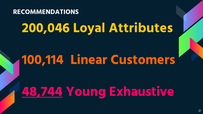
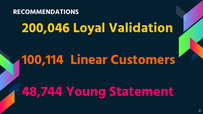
Attributes: Attributes -> Validation
48,744 underline: present -> none
Exhaustive: Exhaustive -> Statement
